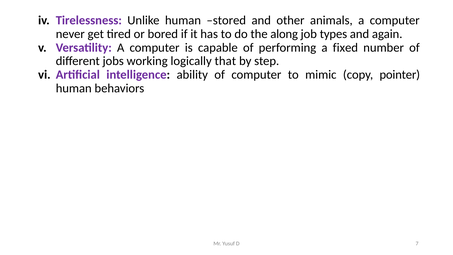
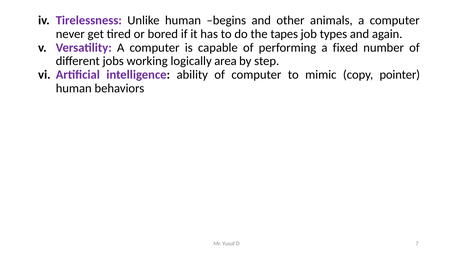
stored: stored -> begins
along: along -> tapes
that: that -> area
